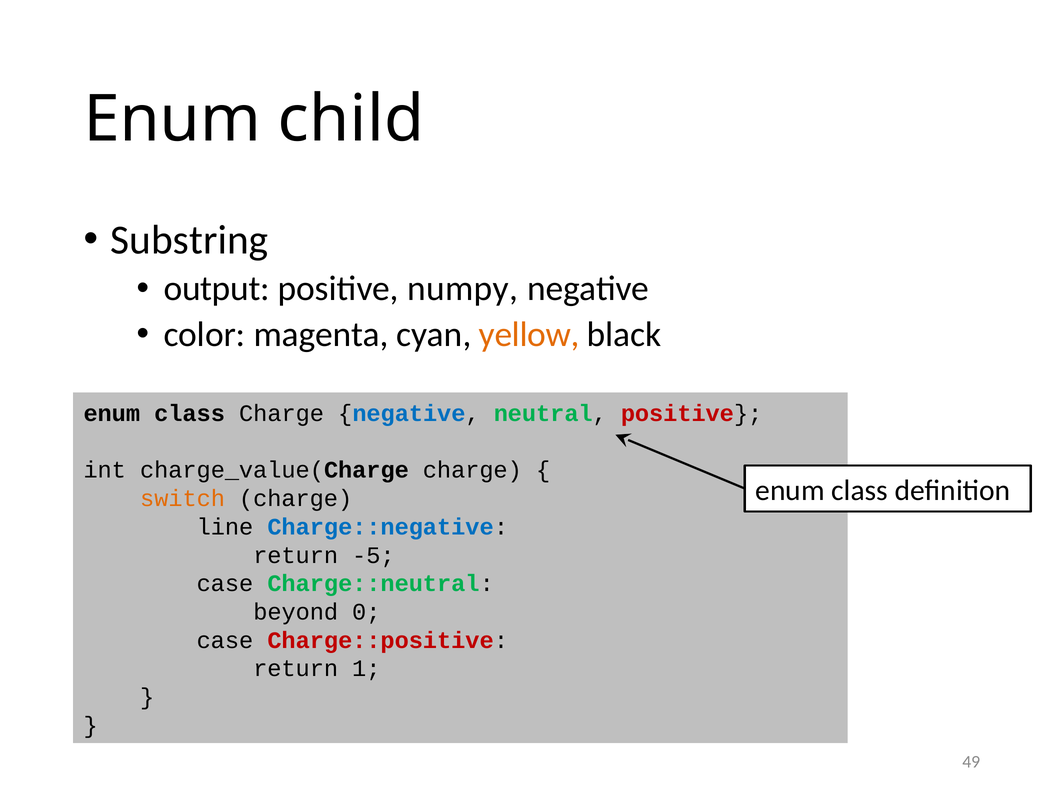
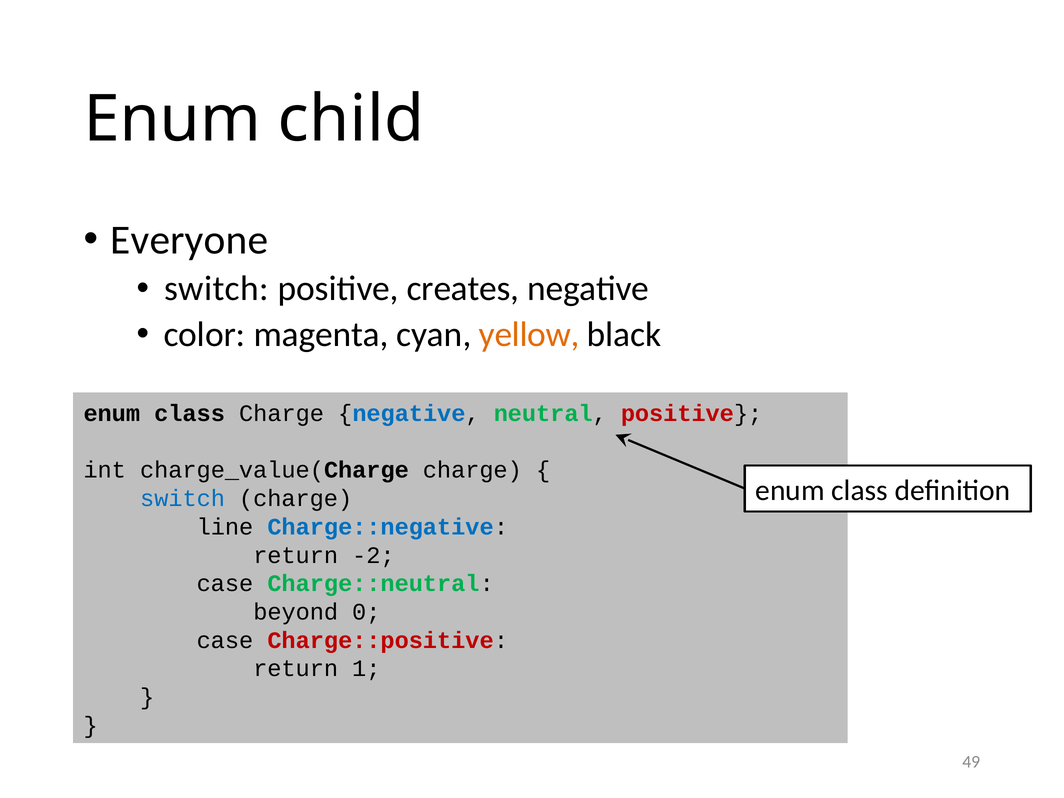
Substring: Substring -> Everyone
output at (217, 289): output -> switch
numpy: numpy -> creates
switch at (183, 499) colour: orange -> blue
-5: -5 -> -2
